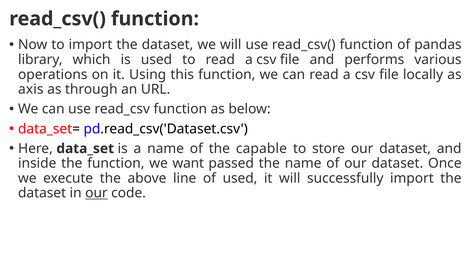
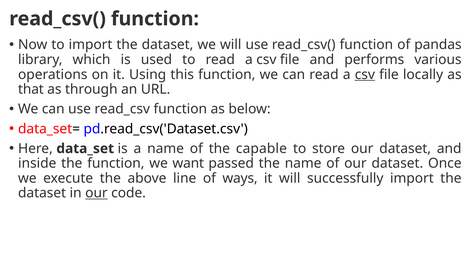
csv at (365, 74) underline: none -> present
axis: axis -> that
of used: used -> ways
